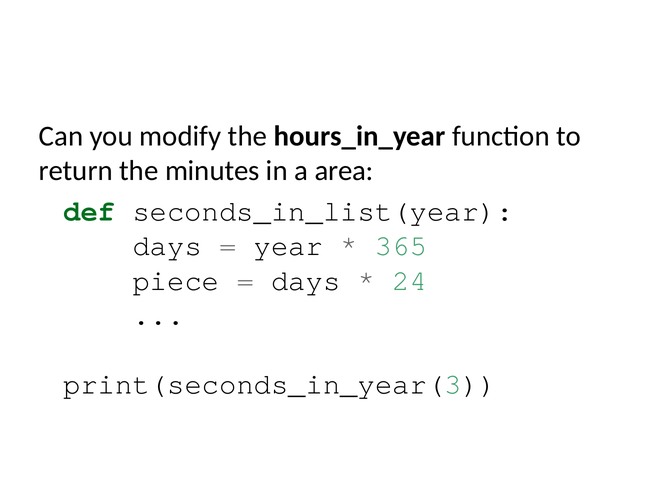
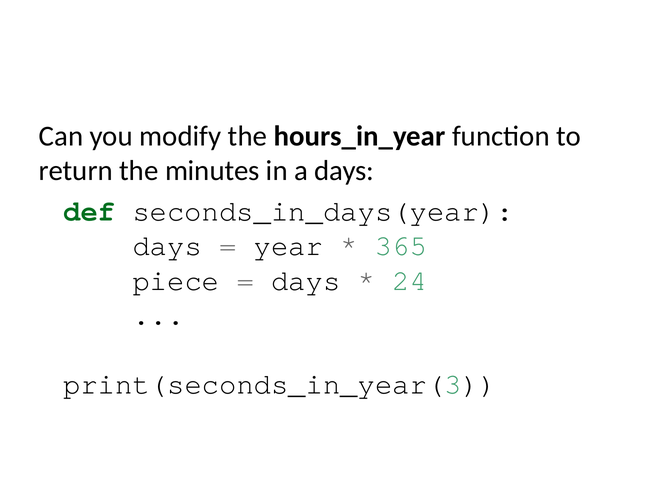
a area: area -> days
seconds_in_list(year: seconds_in_list(year -> seconds_in_days(year
